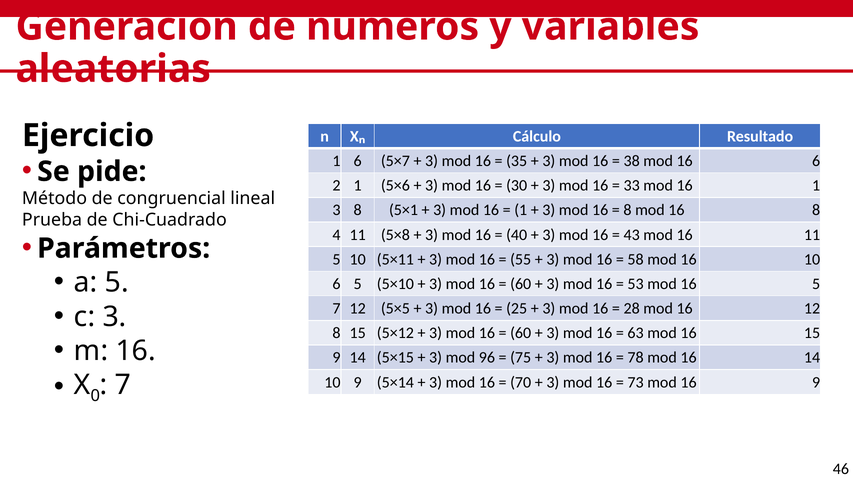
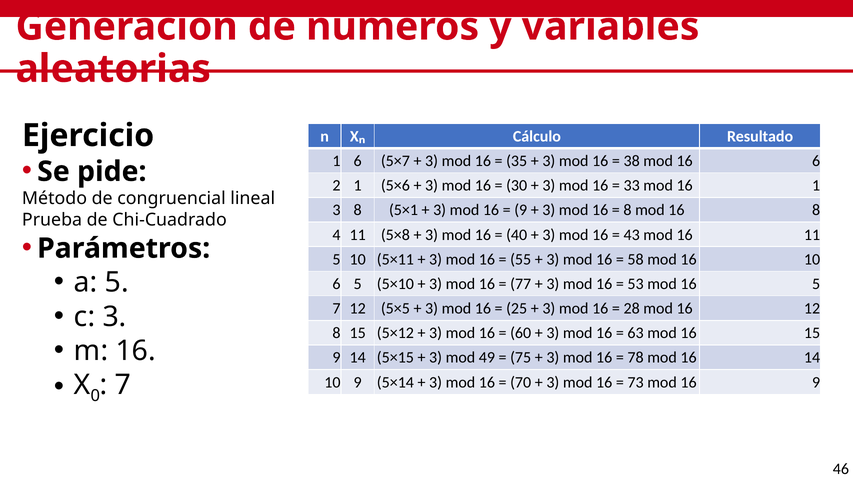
1 at (521, 210): 1 -> 9
60 at (521, 284): 60 -> 77
96: 96 -> 49
